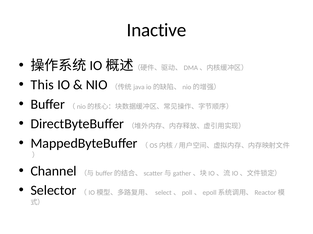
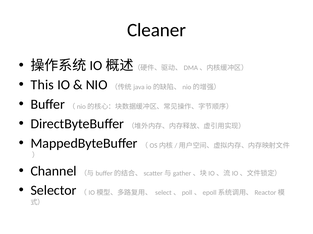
Inactive: Inactive -> Cleaner
